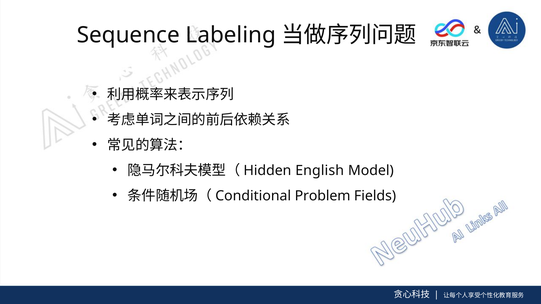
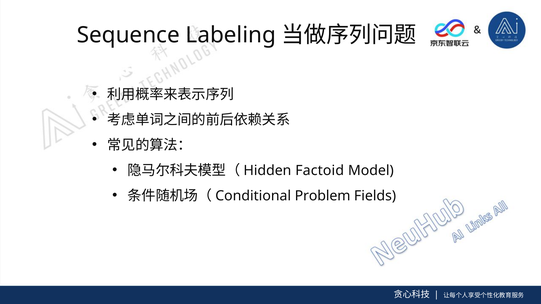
English: English -> Factoid
